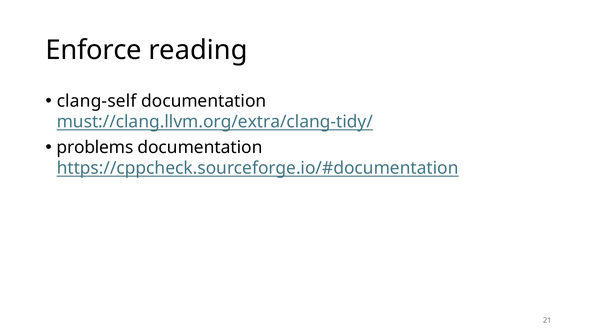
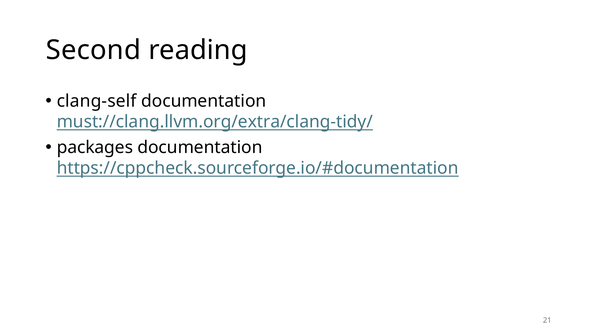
Enforce: Enforce -> Second
problems: problems -> packages
